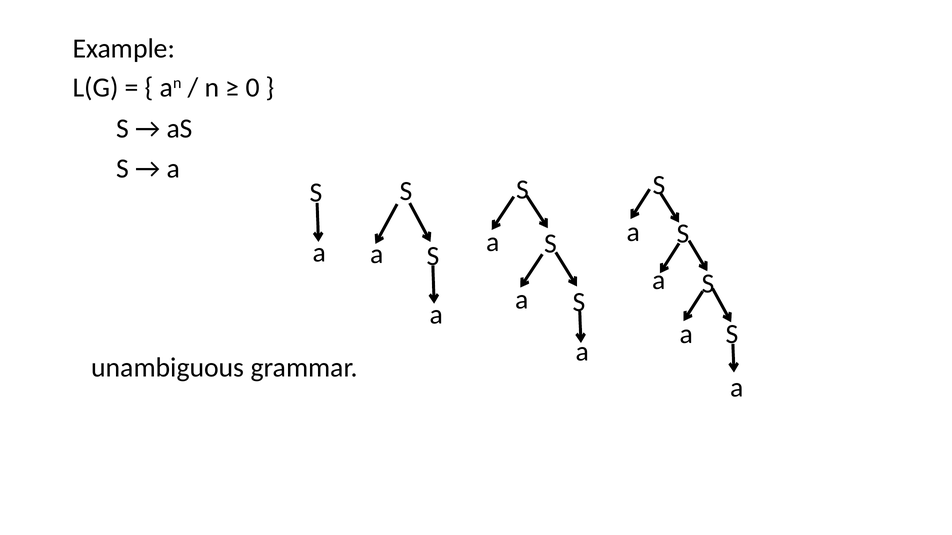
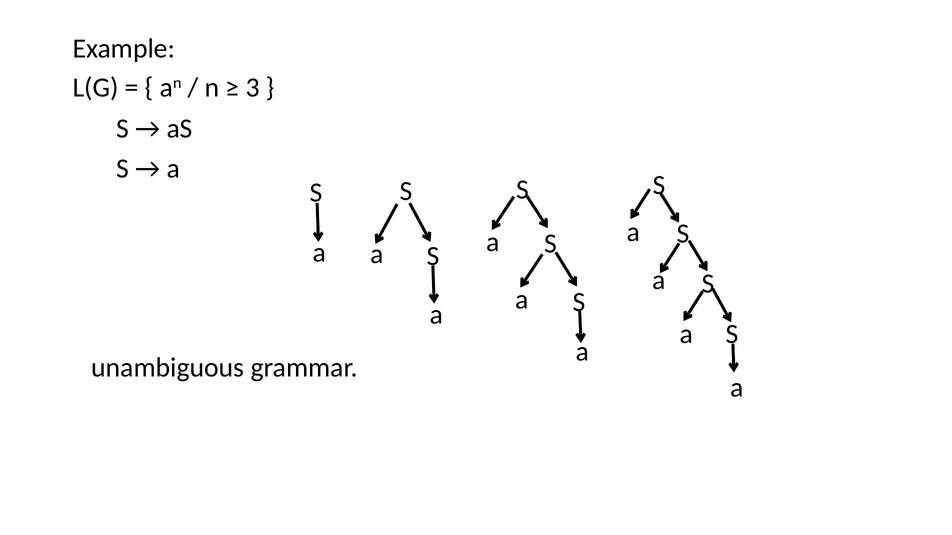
0: 0 -> 3
